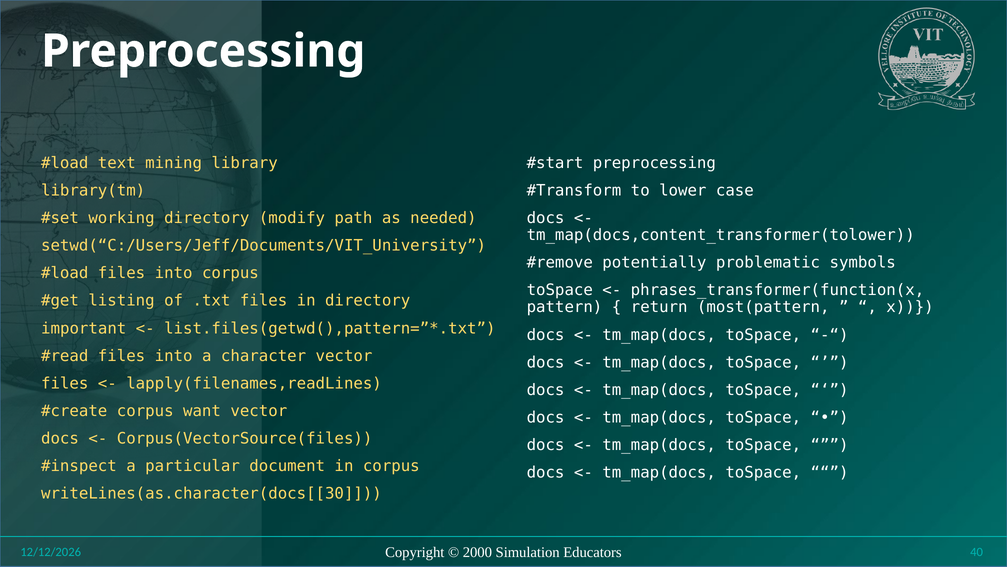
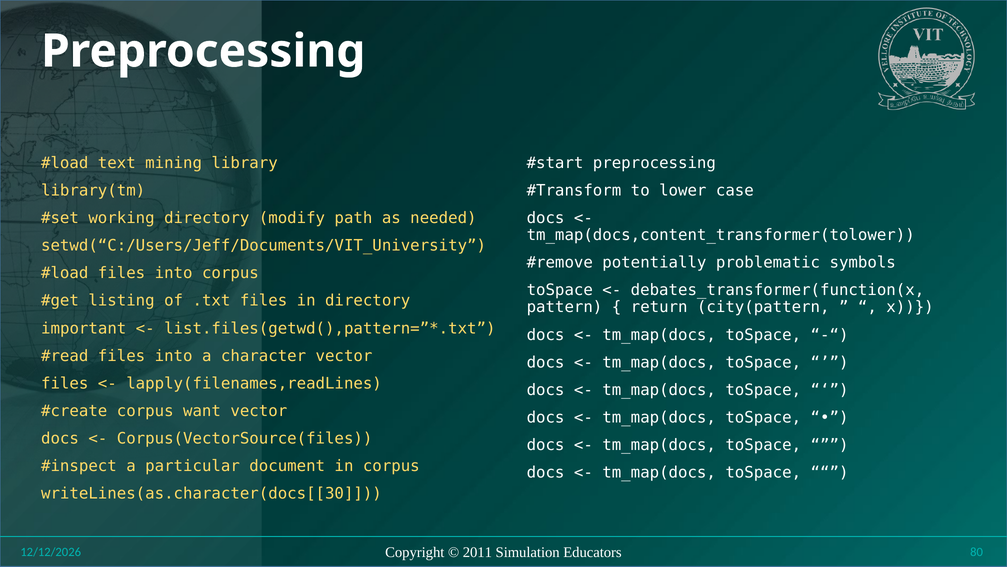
phrases_transformer(function(x: phrases_transformer(function(x -> debates_transformer(function(x
most(pattern: most(pattern -> city(pattern
2000: 2000 -> 2011
40: 40 -> 80
